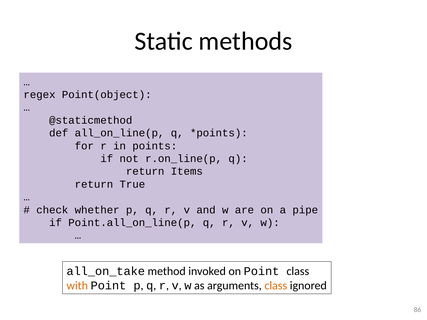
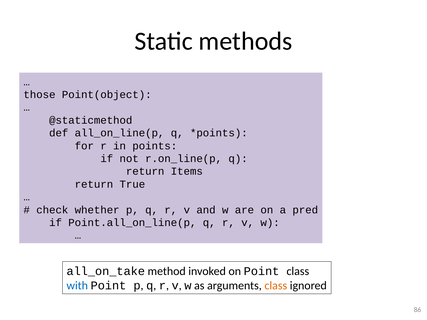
regex: regex -> those
pipe: pipe -> pred
with colour: orange -> blue
